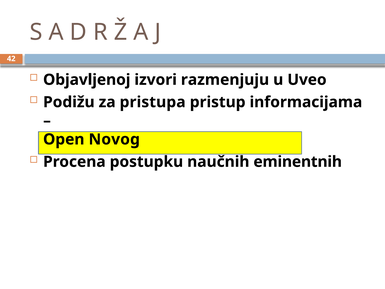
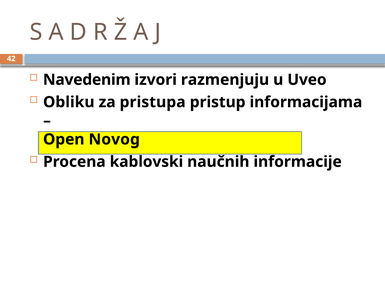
Objavljenoj: Objavljenoj -> Navedenim
Podižu: Podižu -> Obliku
postupku: postupku -> kablovski
eminentnih: eminentnih -> informacije
